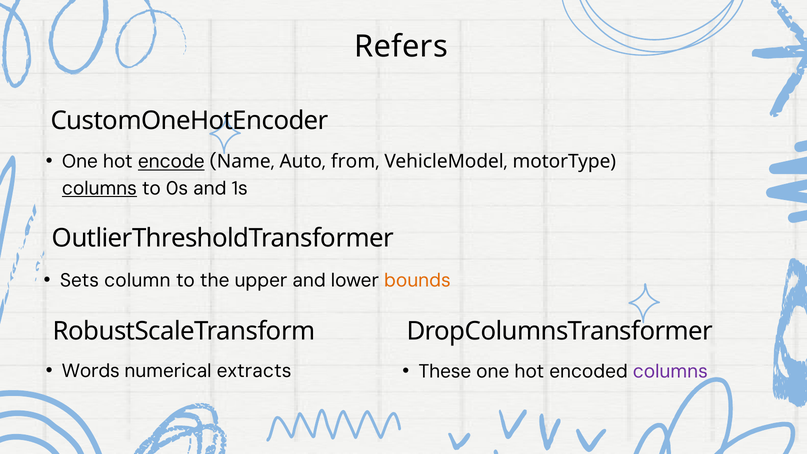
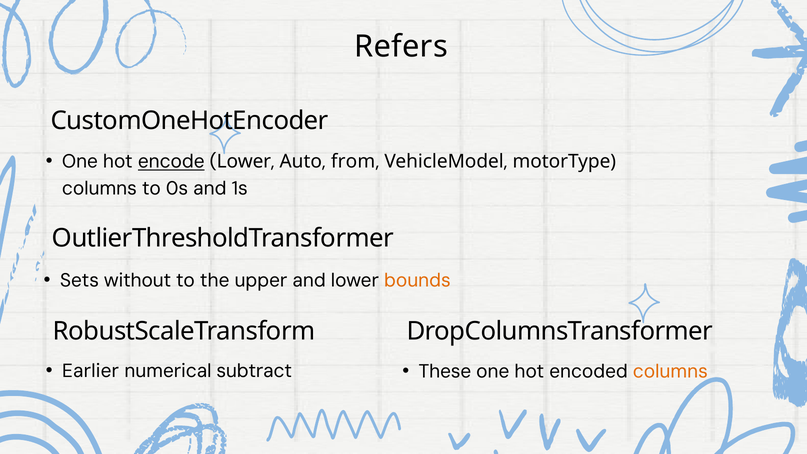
Name at (244, 162): Name -> Lower
columns at (99, 188) underline: present -> none
column: column -> without
Words: Words -> Earlier
extracts: extracts -> subtract
columns at (670, 372) colour: purple -> orange
